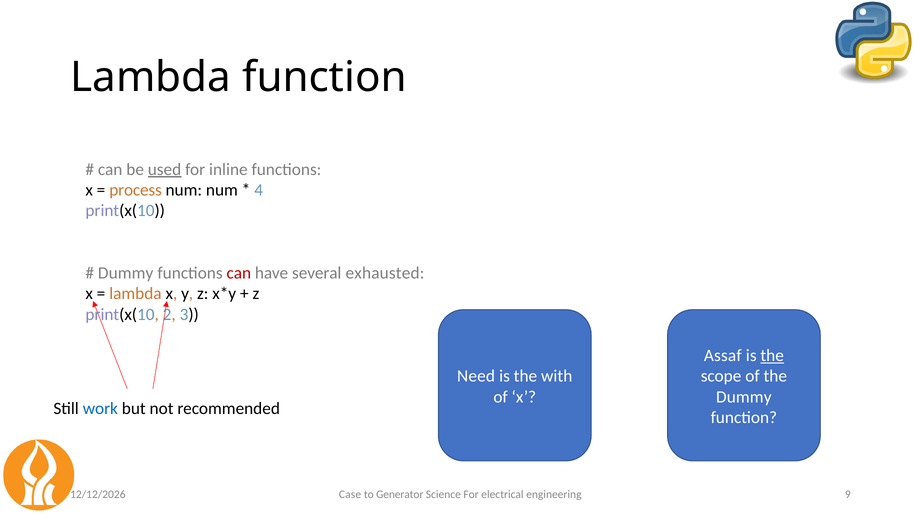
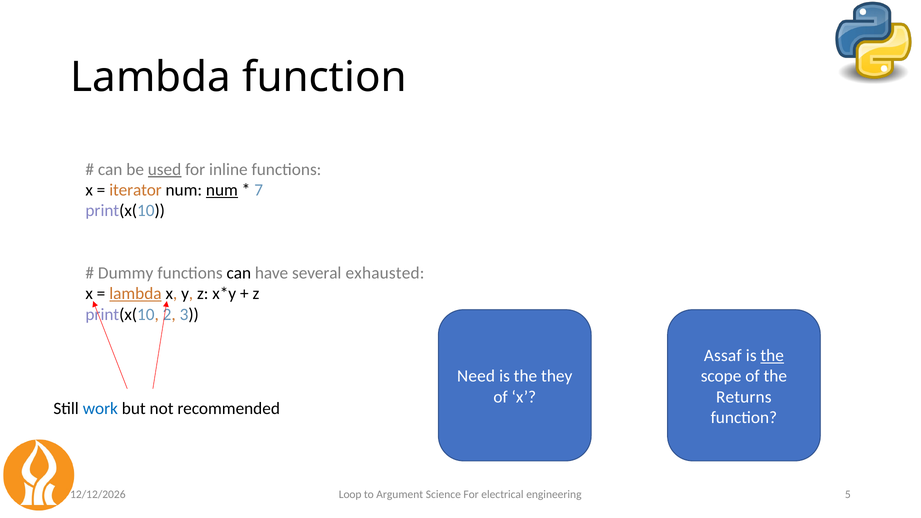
process: process -> iterator
num at (222, 190) underline: none -> present
4: 4 -> 7
can at (239, 273) colour: red -> black
lambda at (135, 294) underline: none -> present
with: with -> they
Dummy at (744, 397): Dummy -> Returns
Case: Case -> Loop
Generator: Generator -> Argument
9: 9 -> 5
